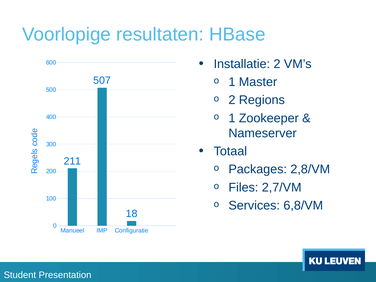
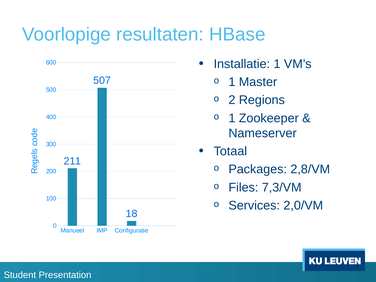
Installatie 2: 2 -> 1
2,7/VM: 2,7/VM -> 7,3/VM
6,8/VM: 6,8/VM -> 2,0/VM
